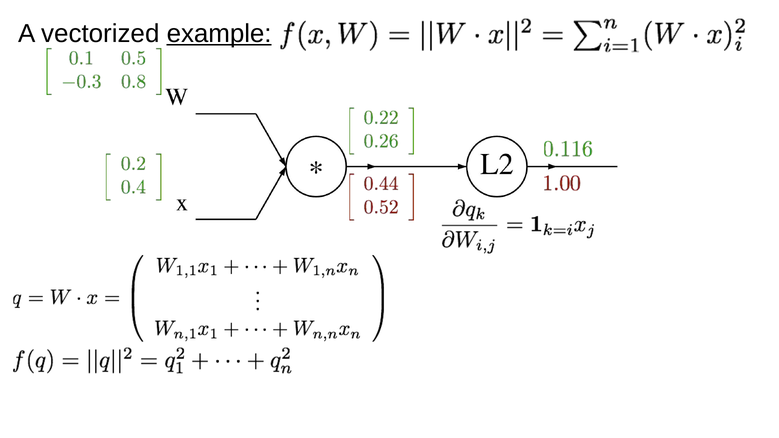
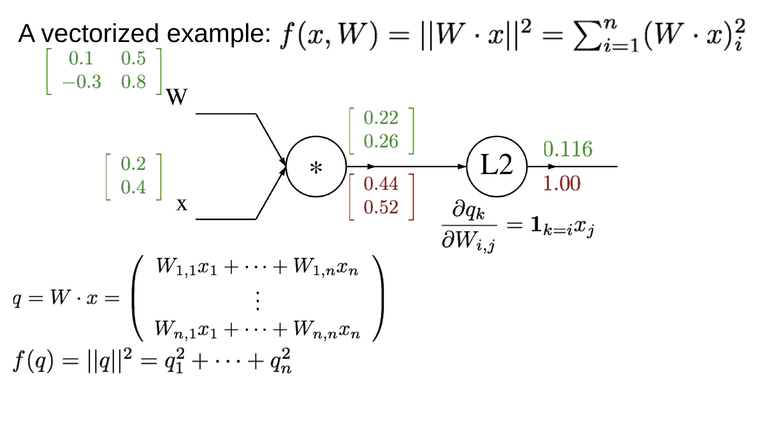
example underline: present -> none
